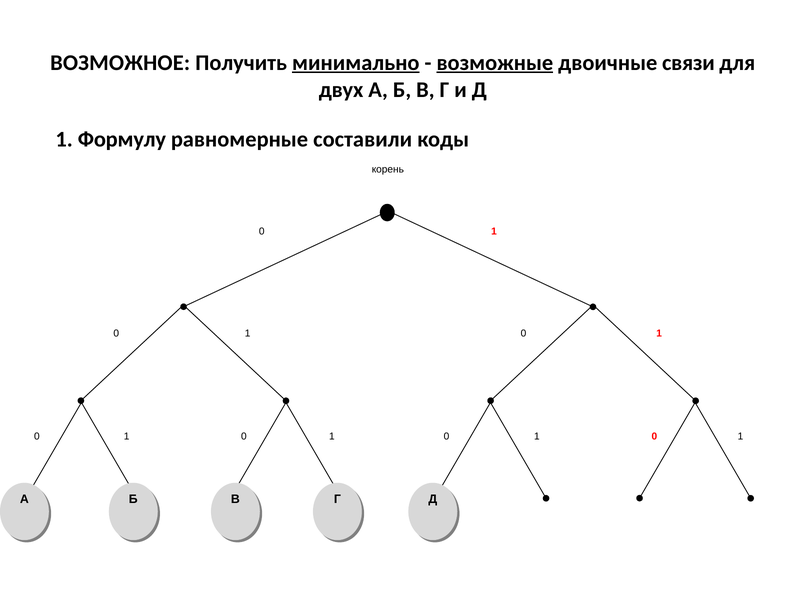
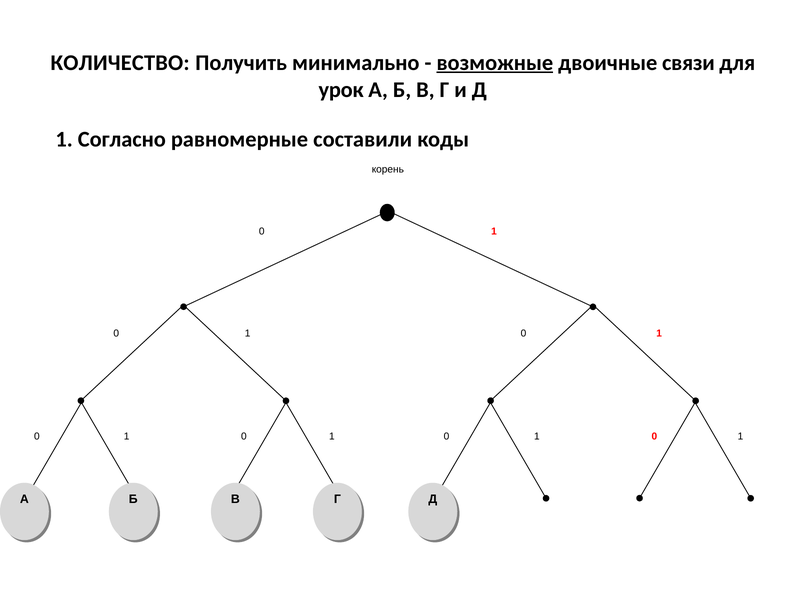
ВОЗМОЖНОЕ: ВОЗМОЖНОЕ -> КОЛИЧЕСТВО
минимально underline: present -> none
двух: двух -> урок
Формулу: Формулу -> Согласно
